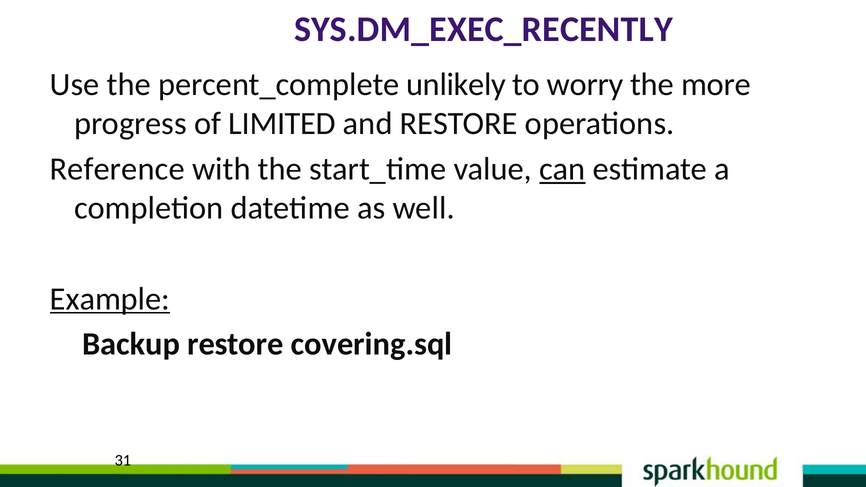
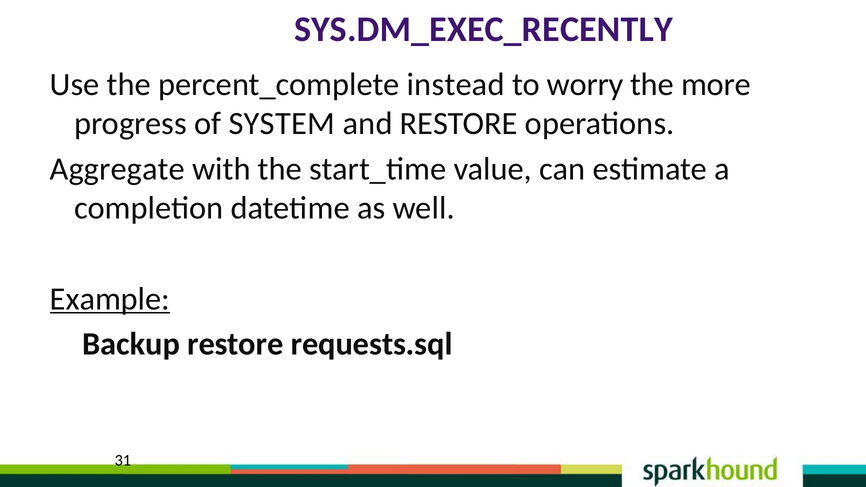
unlikely: unlikely -> instead
LIMITED: LIMITED -> SYSTEM
Reference: Reference -> Aggregate
can underline: present -> none
covering.sql: covering.sql -> requests.sql
